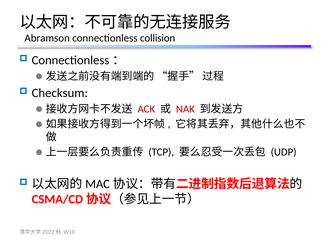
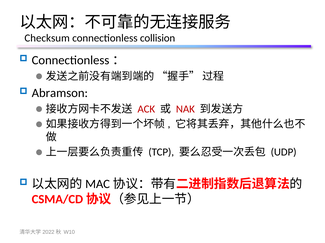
Abramson: Abramson -> Checksum
Checksum: Checksum -> Abramson
